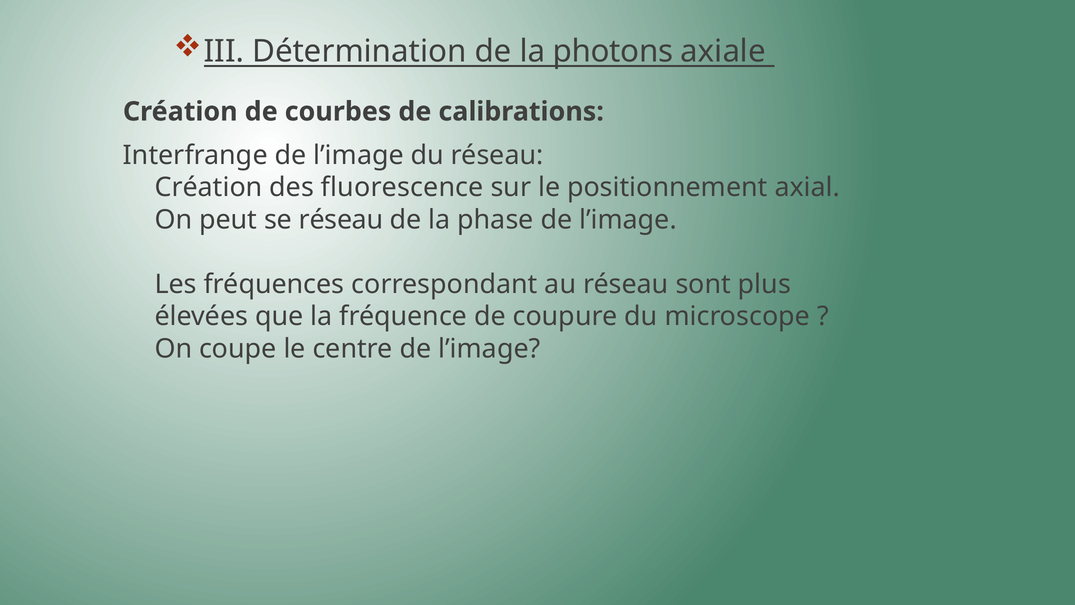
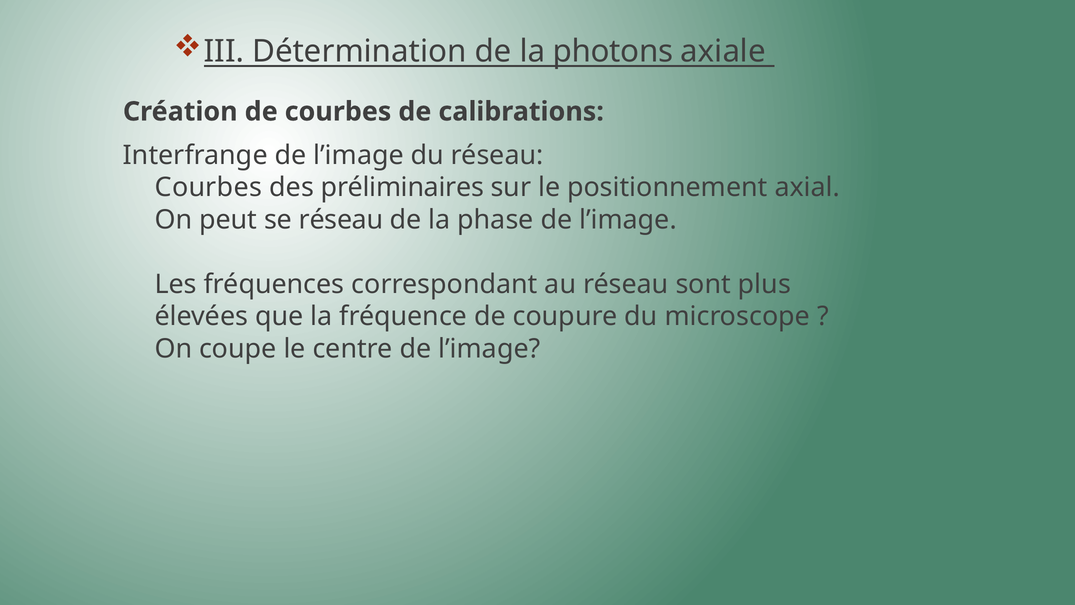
Création at (209, 187): Création -> Courbes
fluorescence: fluorescence -> préliminaires
